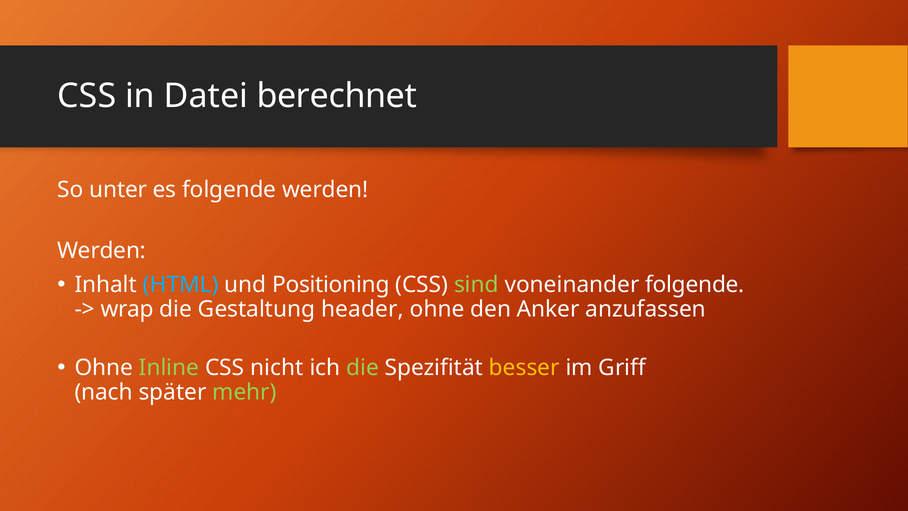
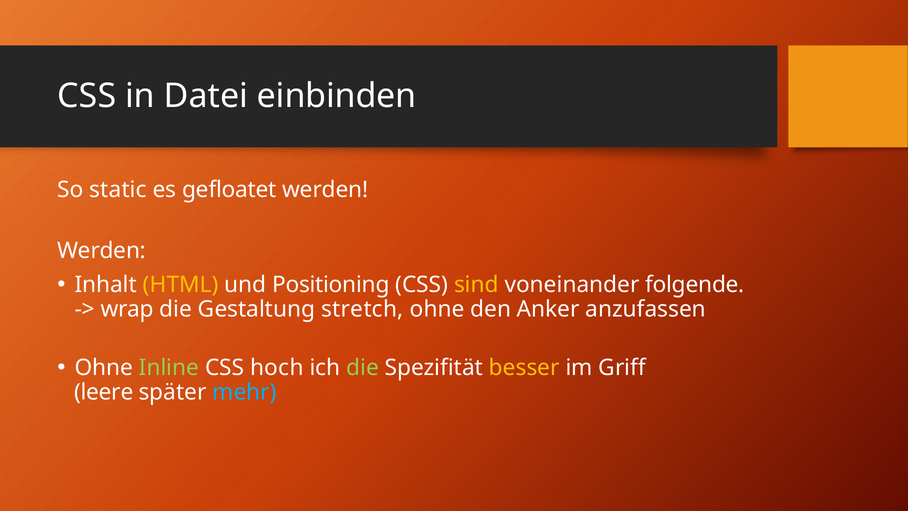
berechnet: berechnet -> einbinden
unter: unter -> static
es folgende: folgende -> gefloatet
HTML colour: light blue -> yellow
sind colour: light green -> yellow
header: header -> stretch
nicht: nicht -> hoch
nach: nach -> leere
mehr colour: light green -> light blue
